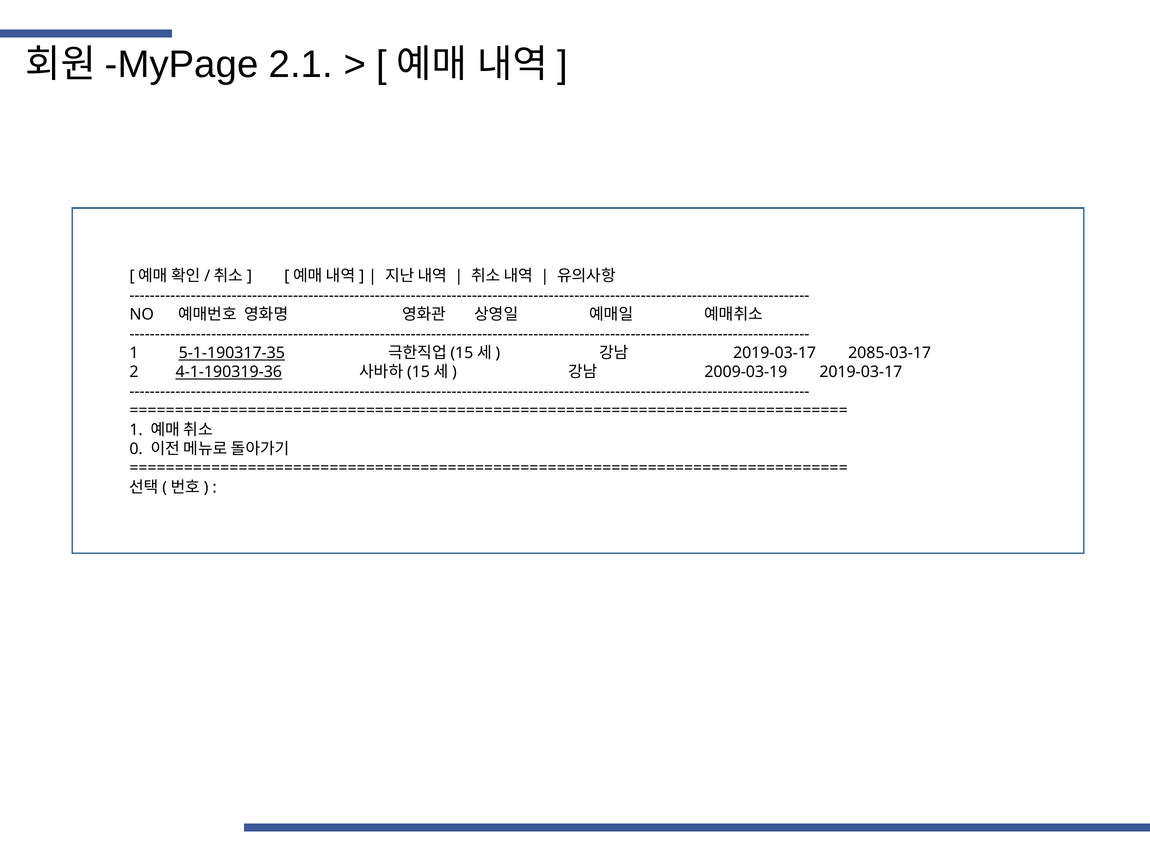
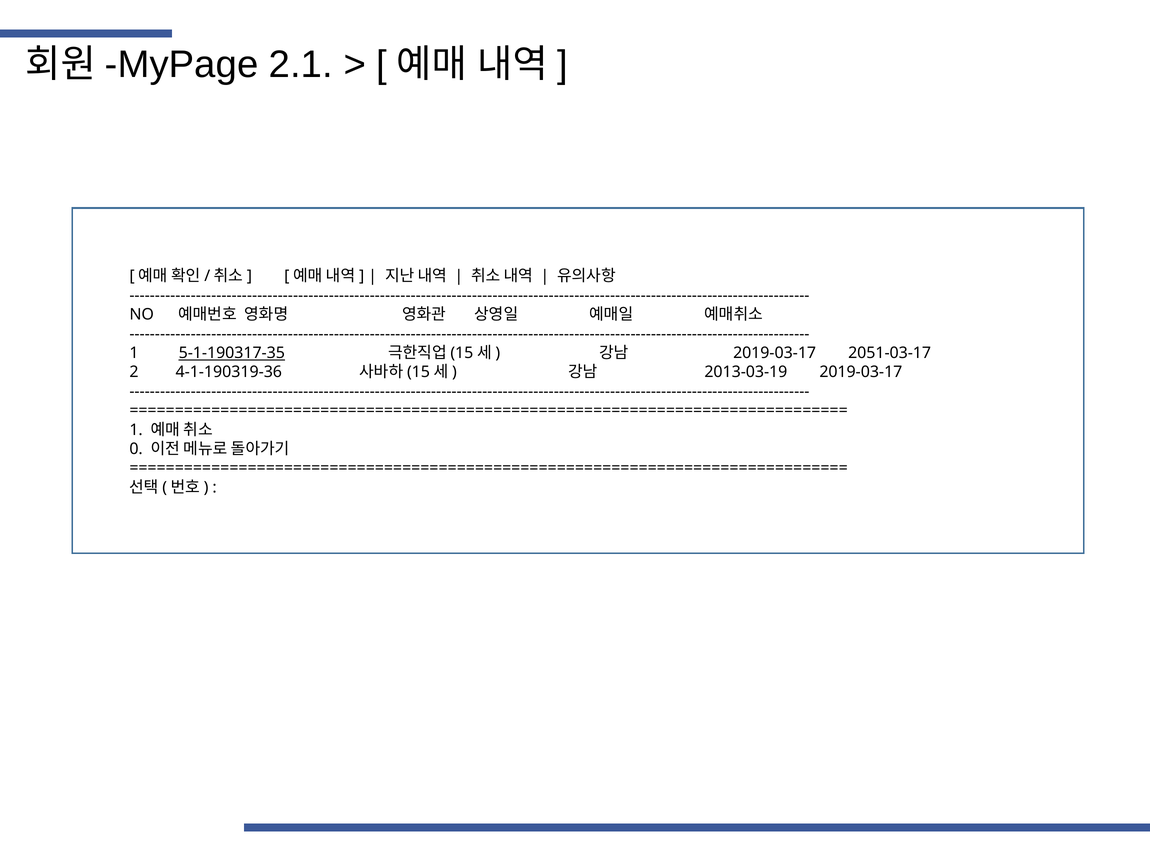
2085-03-17: 2085-03-17 -> 2051-03-17
4-1-190319-36 underline: present -> none
2009-03-19: 2009-03-19 -> 2013-03-19
